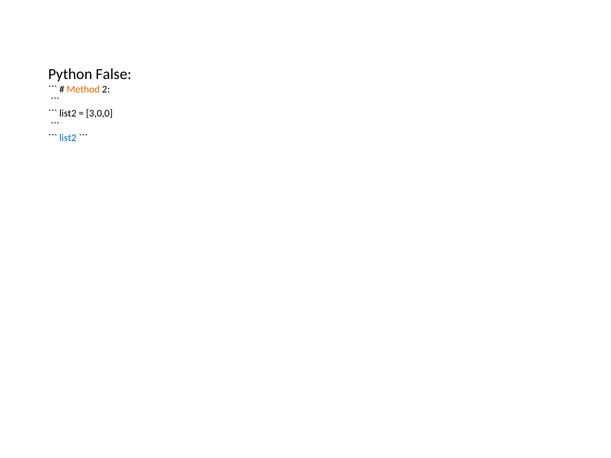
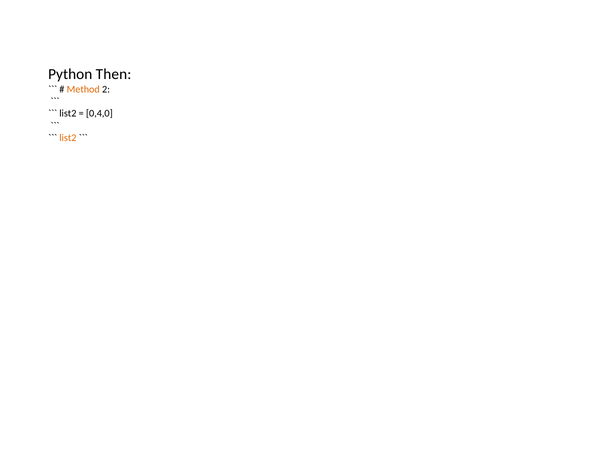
False: False -> Then
3,0,0: 3,0,0 -> 0,4,0
list2 at (68, 138) colour: blue -> orange
